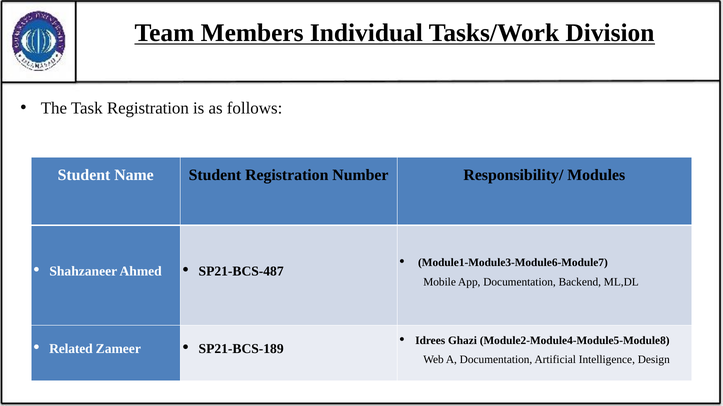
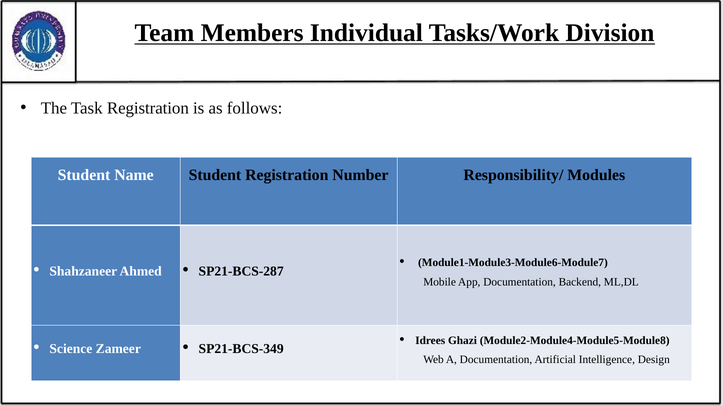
SP21-BCS-487: SP21-BCS-487 -> SP21-BCS-287
Related: Related -> Science
SP21-BCS-189: SP21-BCS-189 -> SP21-BCS-349
